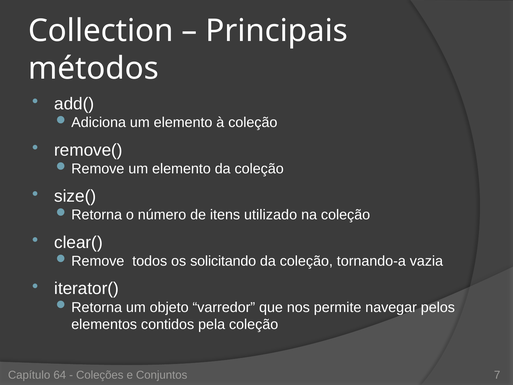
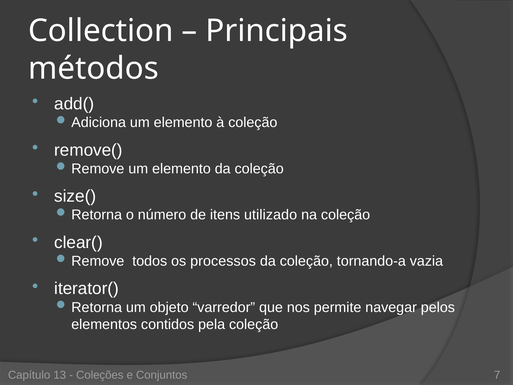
solicitando: solicitando -> processos
64: 64 -> 13
